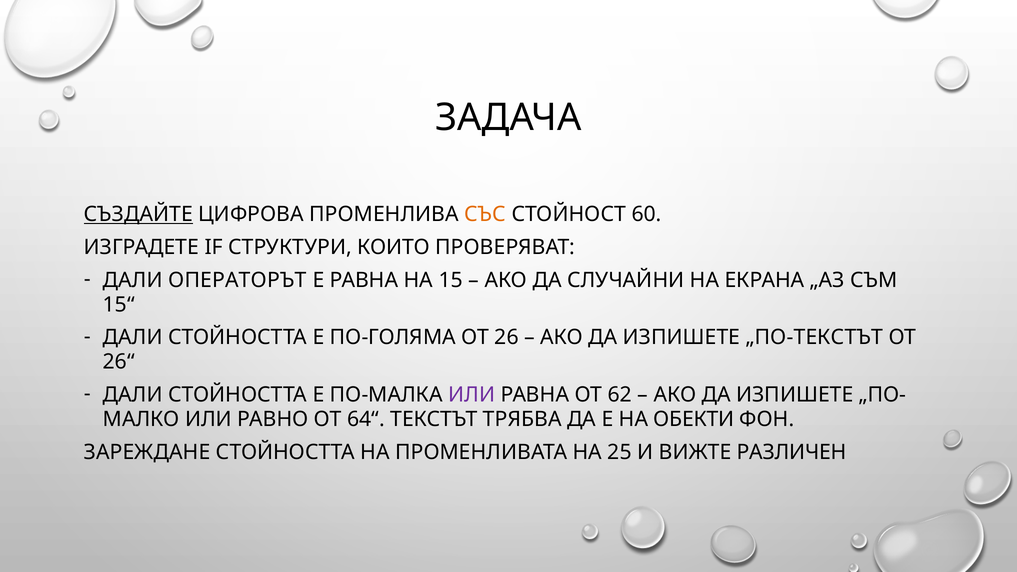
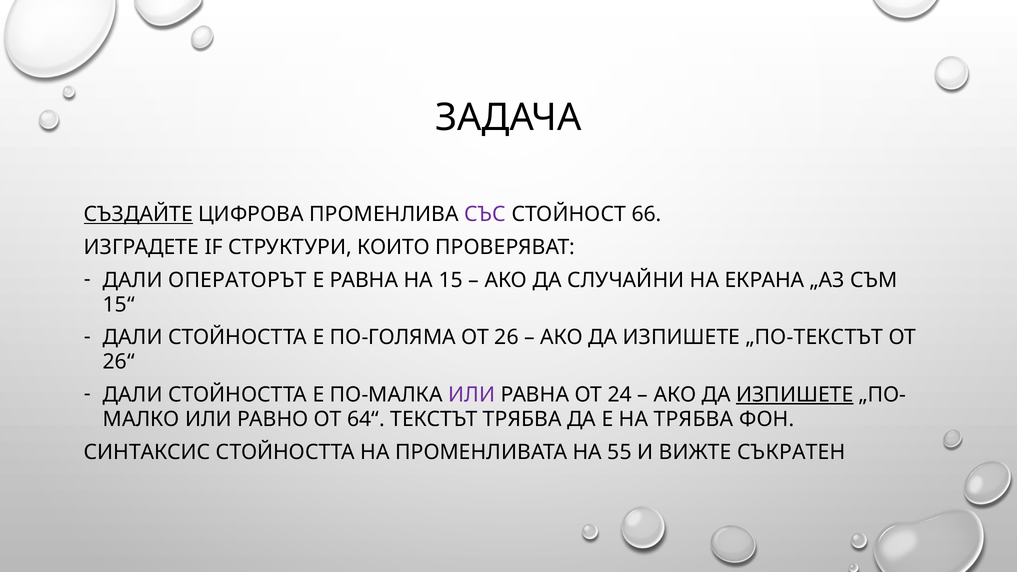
СЪС colour: orange -> purple
60: 60 -> 66
62: 62 -> 24
ИЗПИШЕТЕ at (795, 395) underline: none -> present
НА ОБЕКТИ: ОБЕКТИ -> ТРЯБВА
ЗАРЕЖДАНЕ: ЗАРЕЖДАНЕ -> СИНТАКСИС
25: 25 -> 55
РАЗЛИЧЕН: РАЗЛИЧЕН -> СЪКРАТЕН
